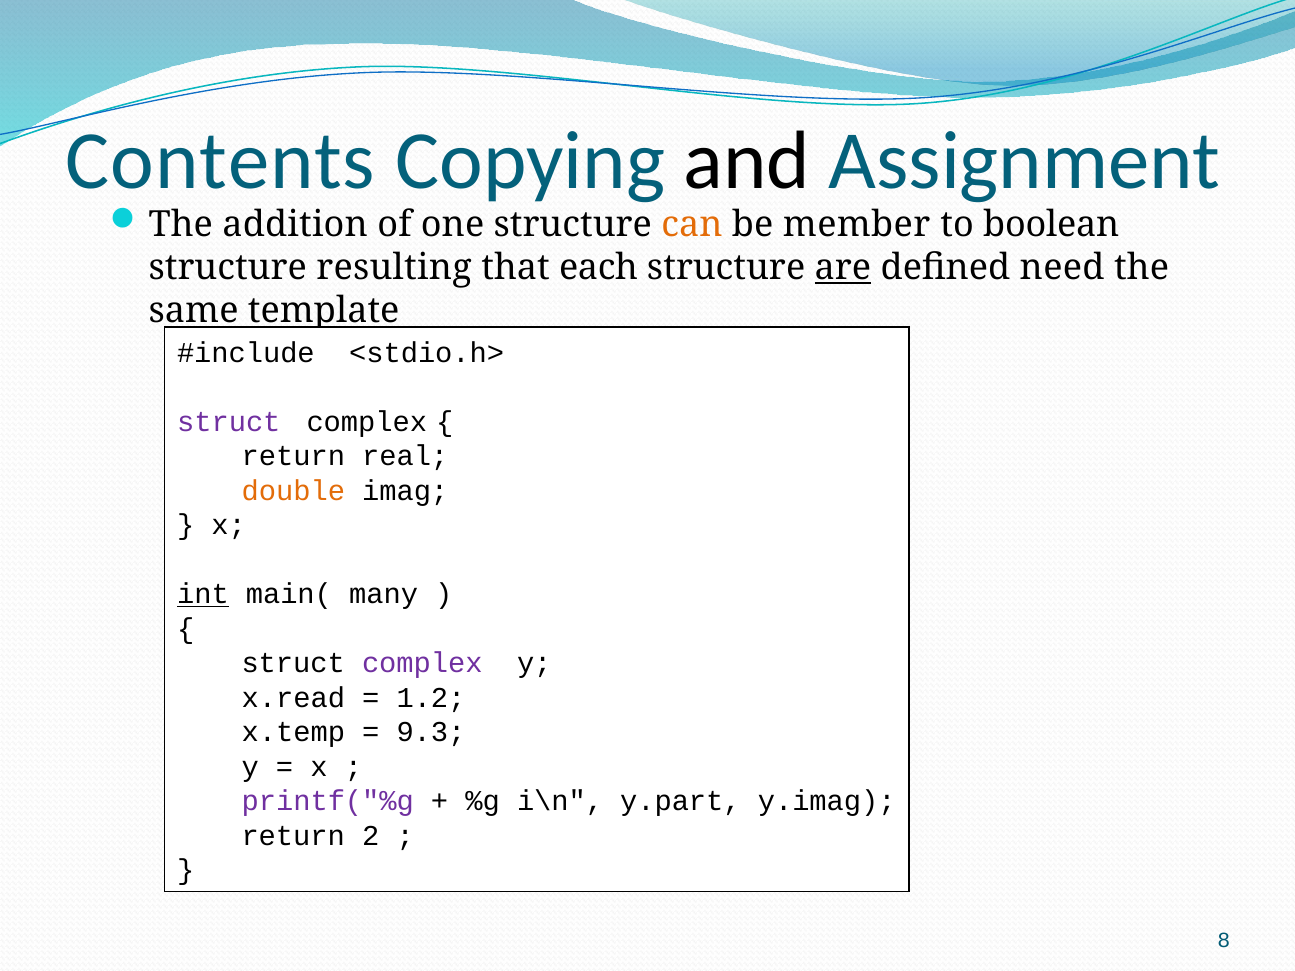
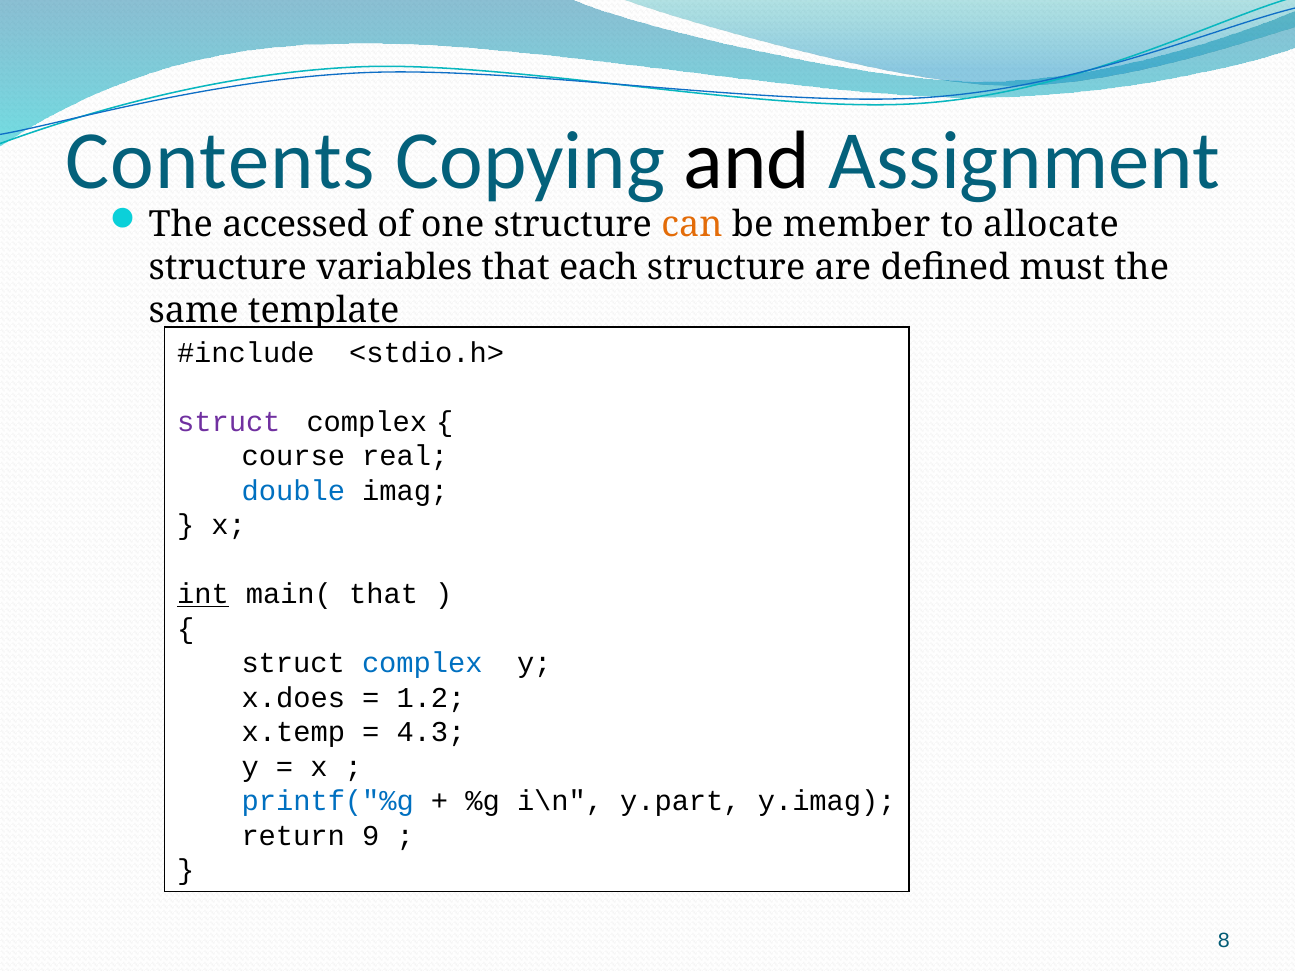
addition: addition -> accessed
boolean: boolean -> allocate
resulting: resulting -> variables
are underline: present -> none
need: need -> must
return at (293, 456): return -> course
double colour: orange -> blue
main( many: many -> that
complex at (422, 663) colour: purple -> blue
x.read: x.read -> x.does
9.3: 9.3 -> 4.3
printf("%g colour: purple -> blue
2: 2 -> 9
